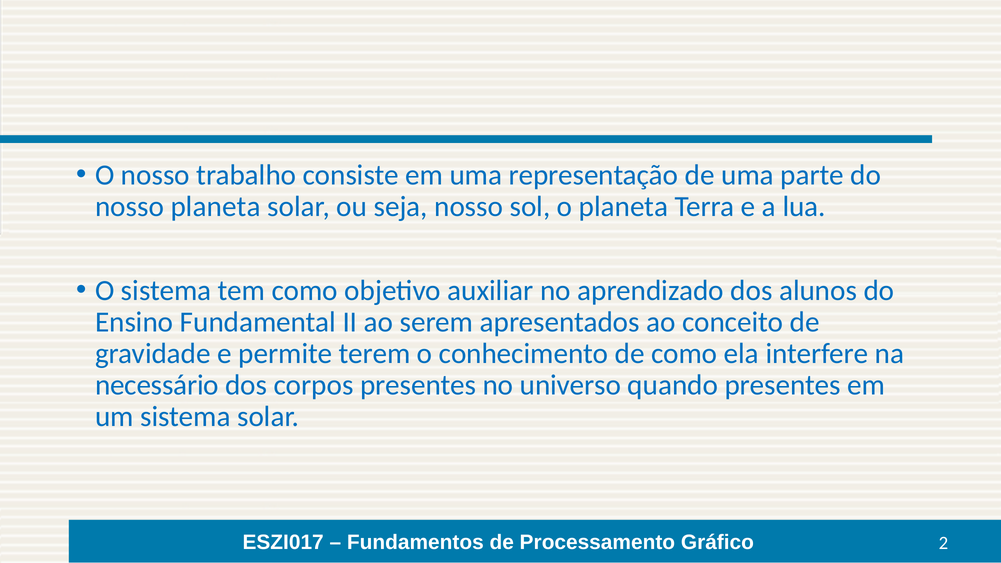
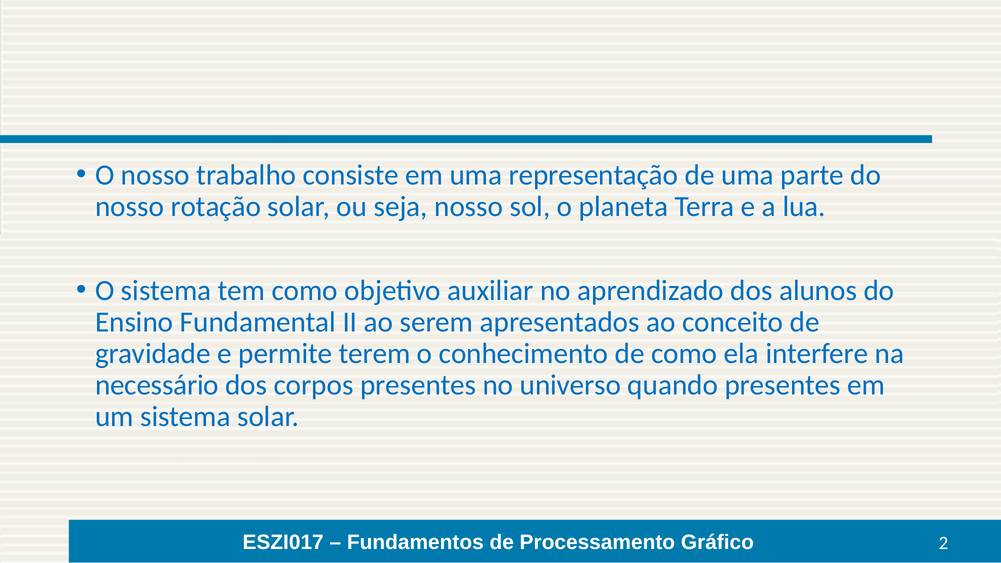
nosso planeta: planeta -> rotação
